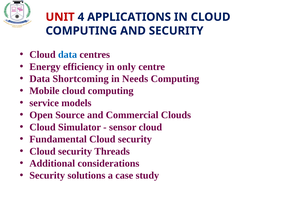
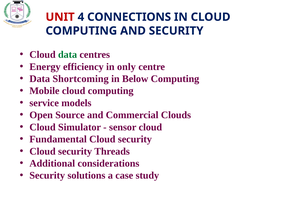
APPLICATIONS: APPLICATIONS -> CONNECTIONS
data at (68, 54) colour: blue -> green
Needs: Needs -> Below
